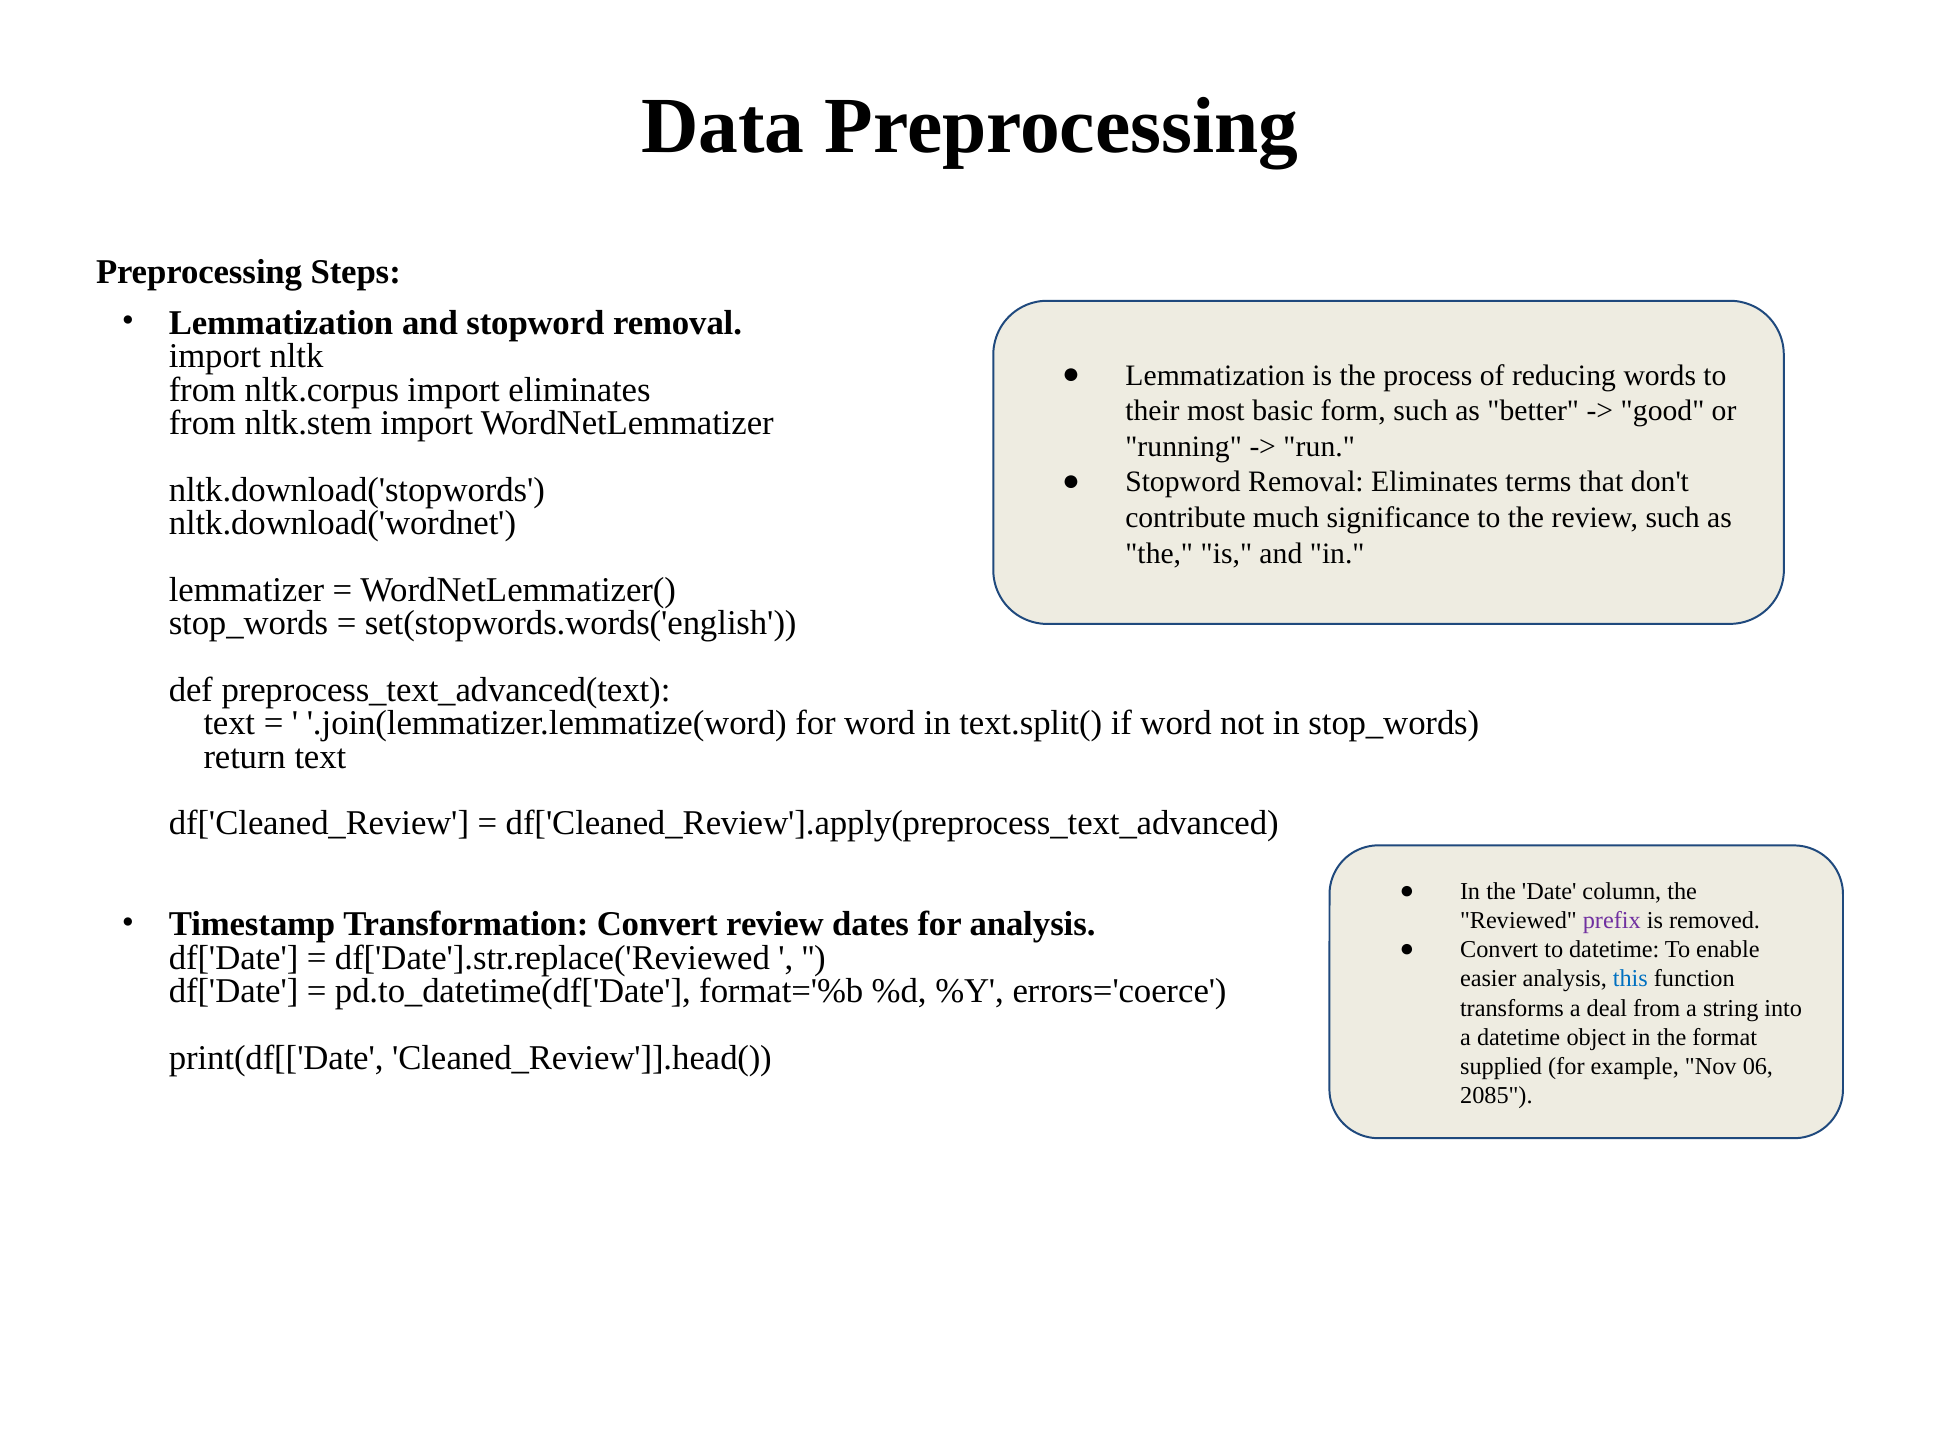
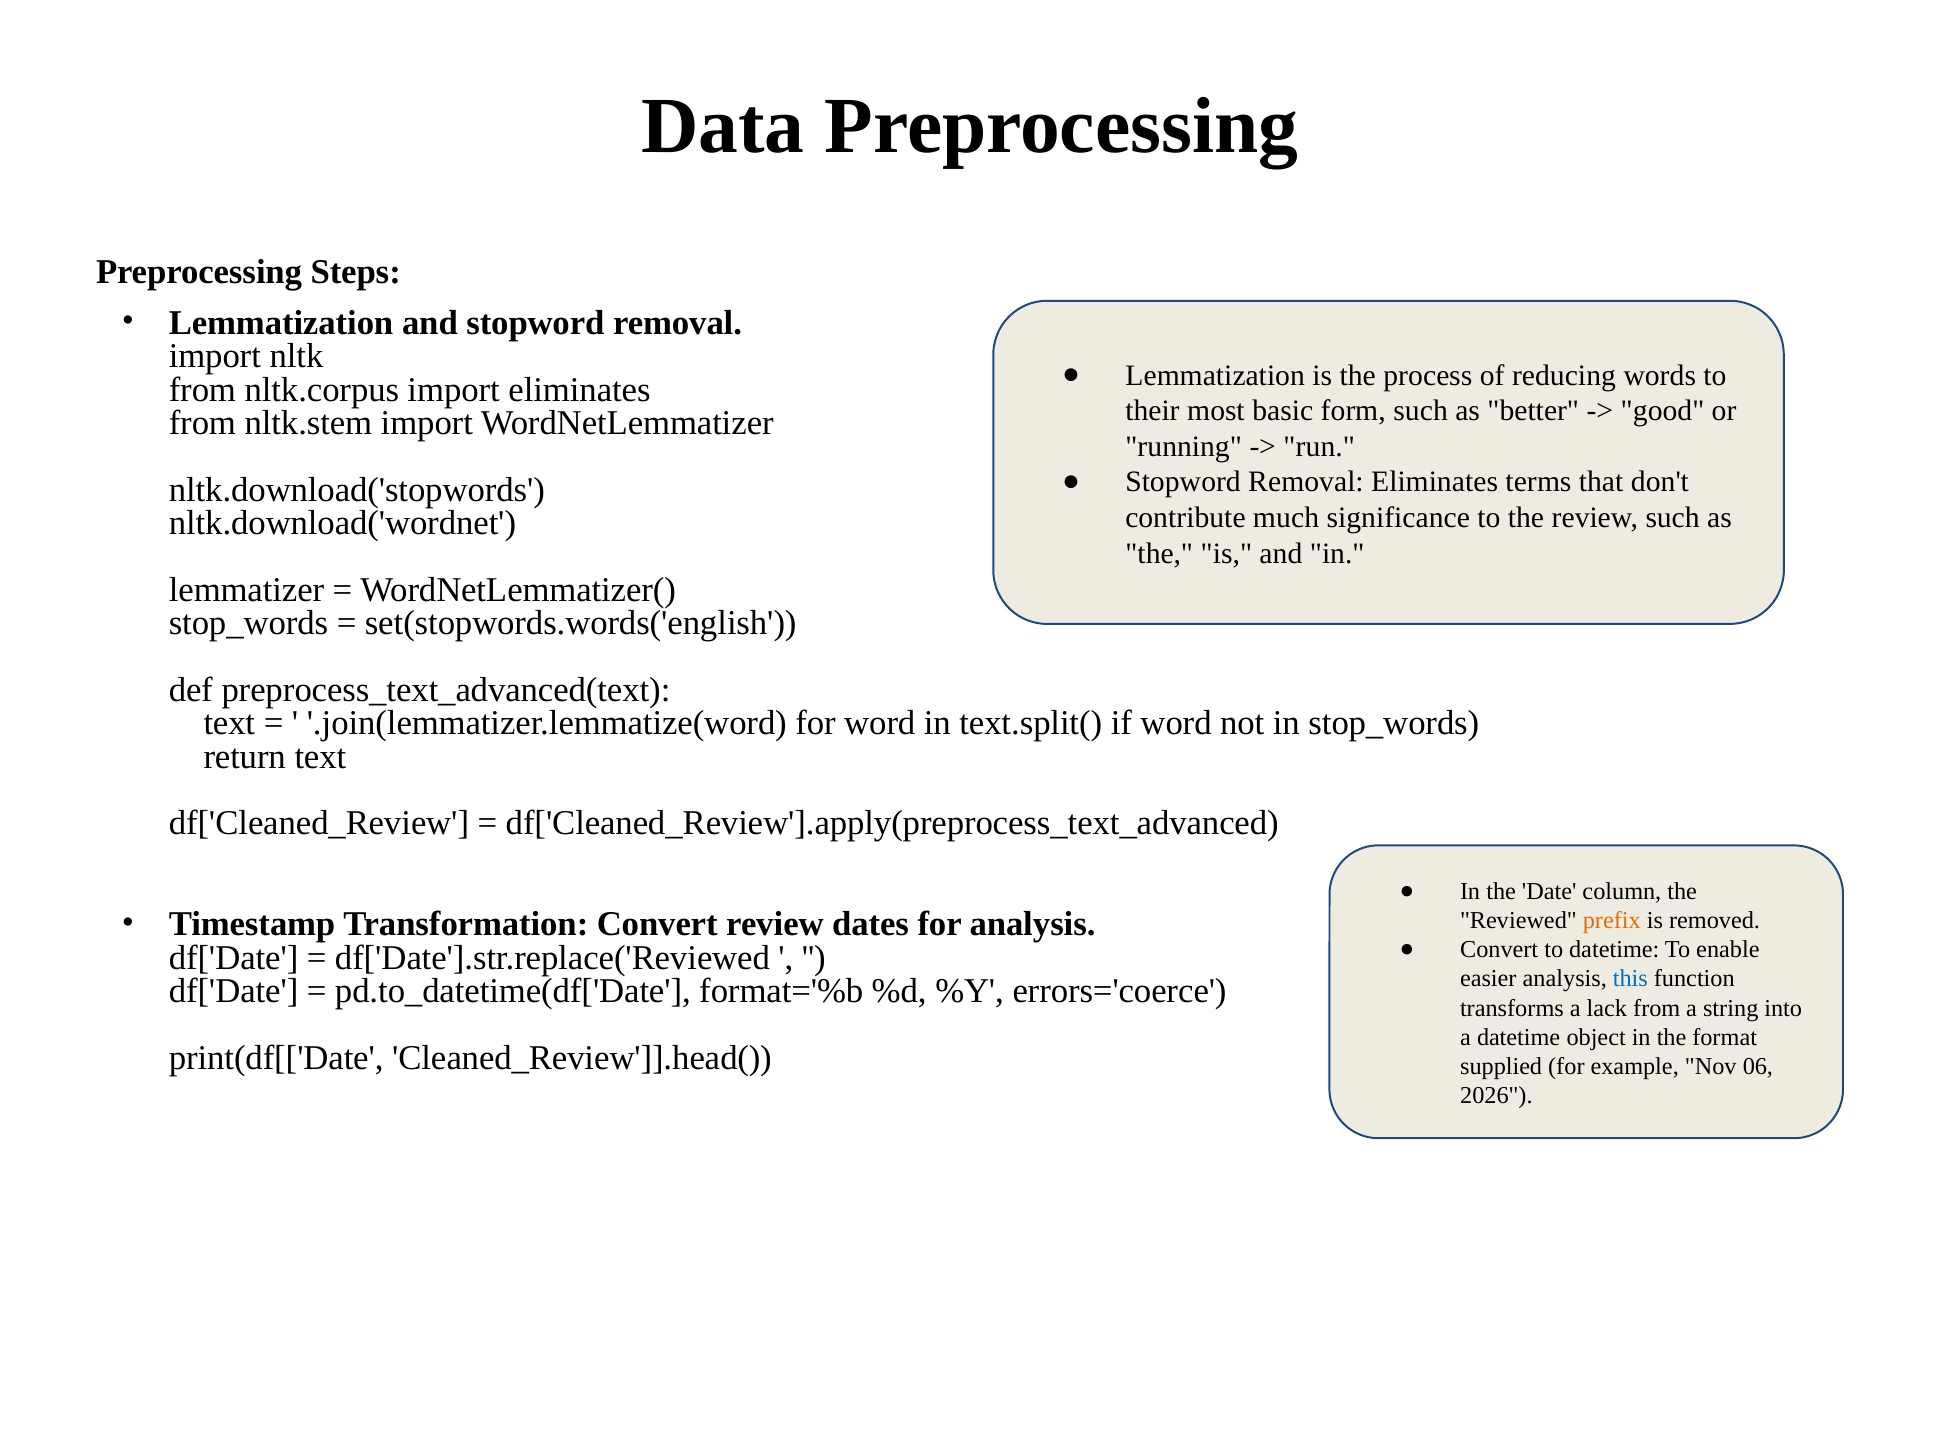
prefix colour: purple -> orange
deal: deal -> lack
2085: 2085 -> 2026
